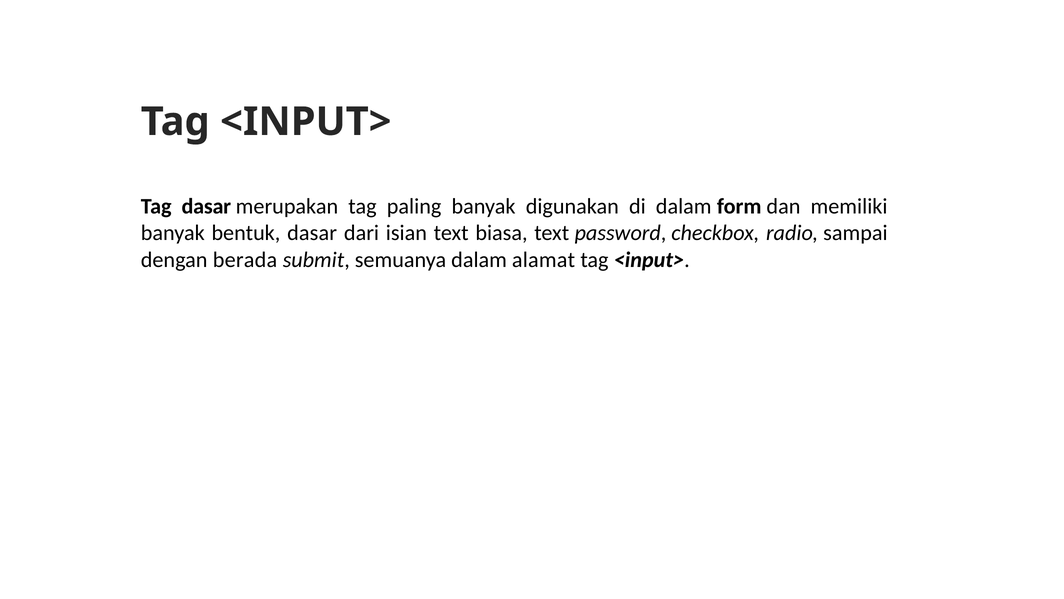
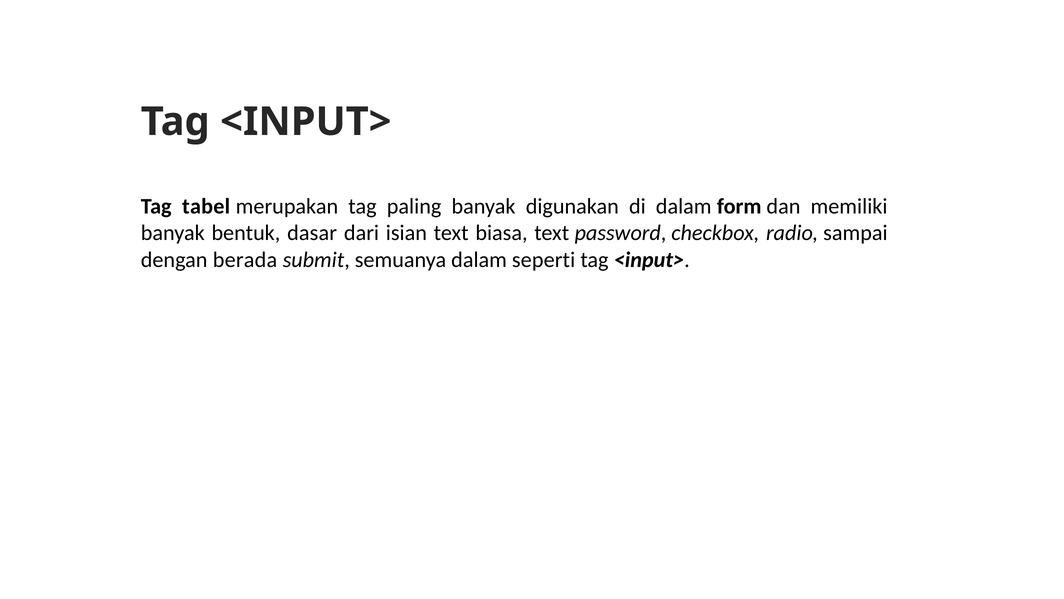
Tag dasar: dasar -> tabel
alamat: alamat -> seperti
